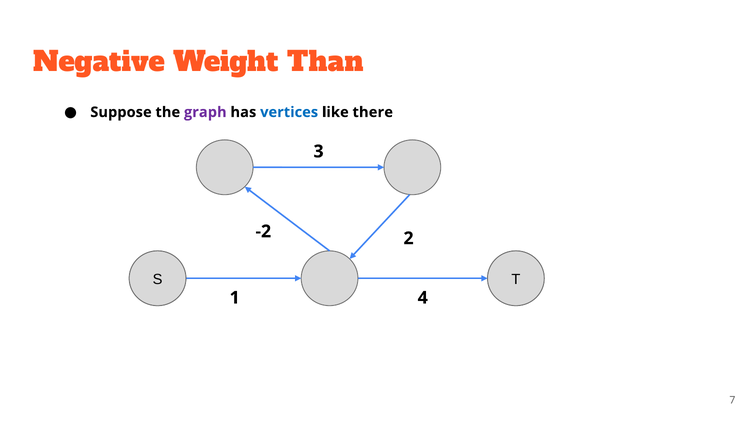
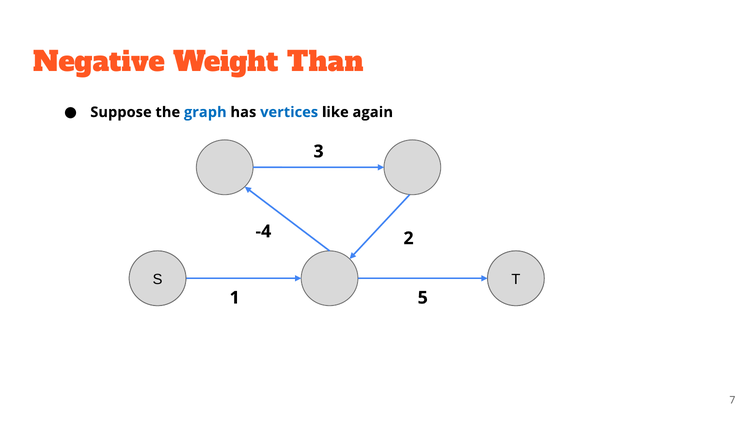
graph colour: purple -> blue
there: there -> again
-2: -2 -> -4
4: 4 -> 5
